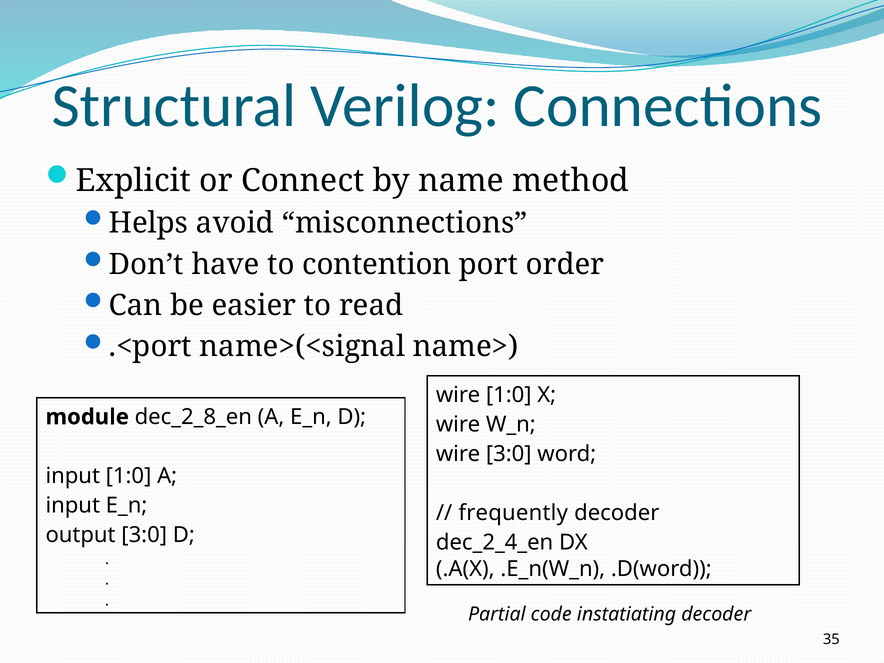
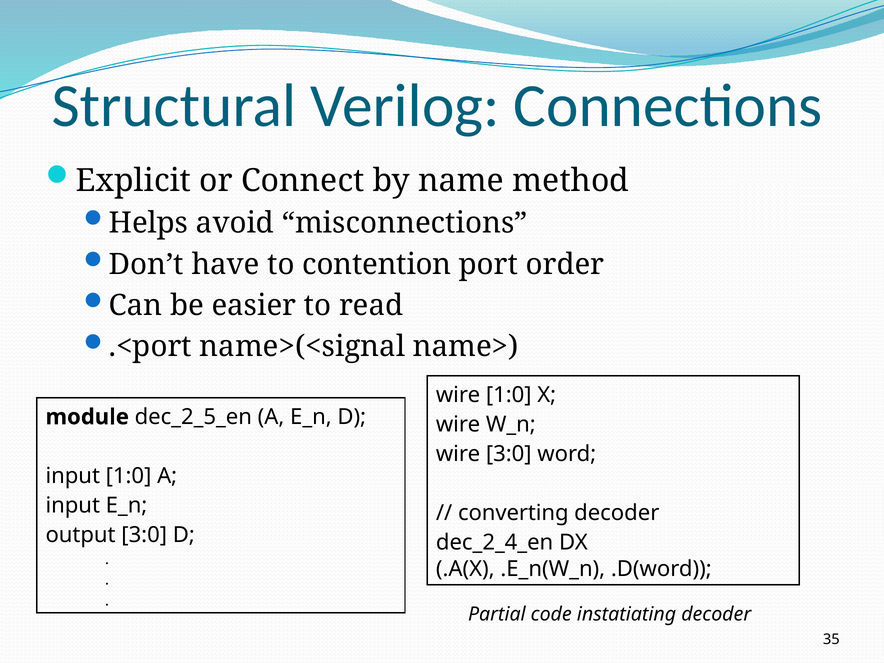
dec_2_8_en: dec_2_8_en -> dec_2_5_en
frequently: frequently -> converting
